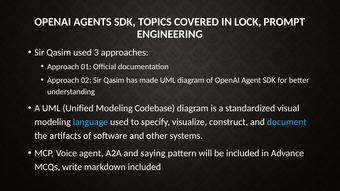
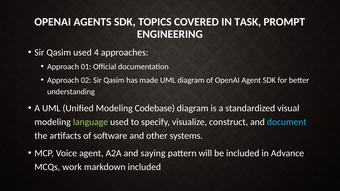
LOCK: LOCK -> TASK
3: 3 -> 4
language colour: light blue -> light green
write: write -> work
